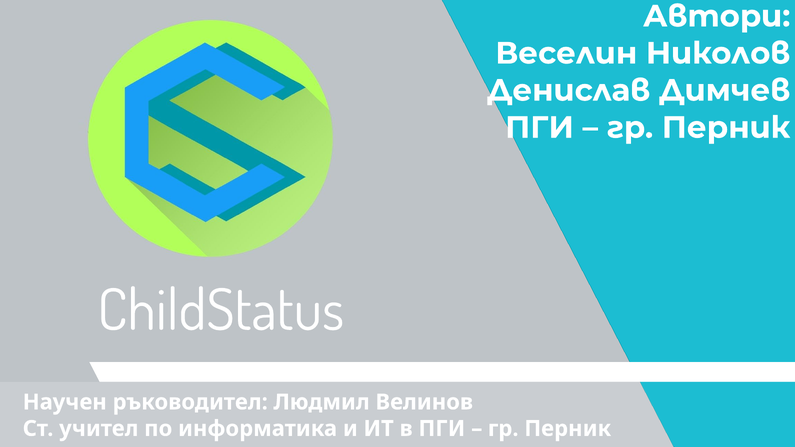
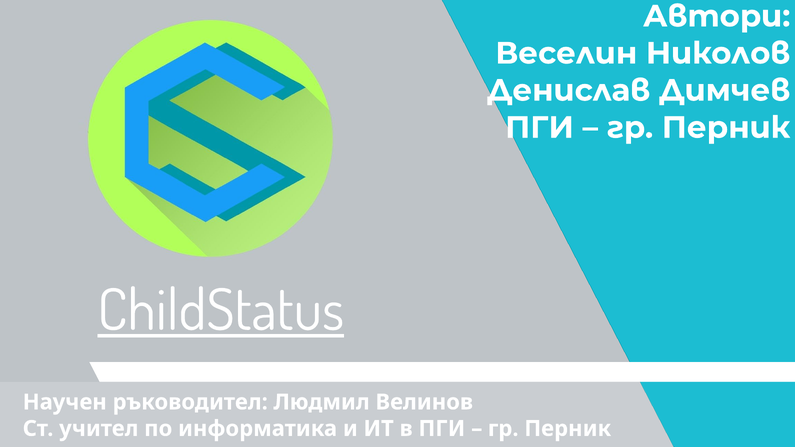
ChildStatus underline: none -> present
